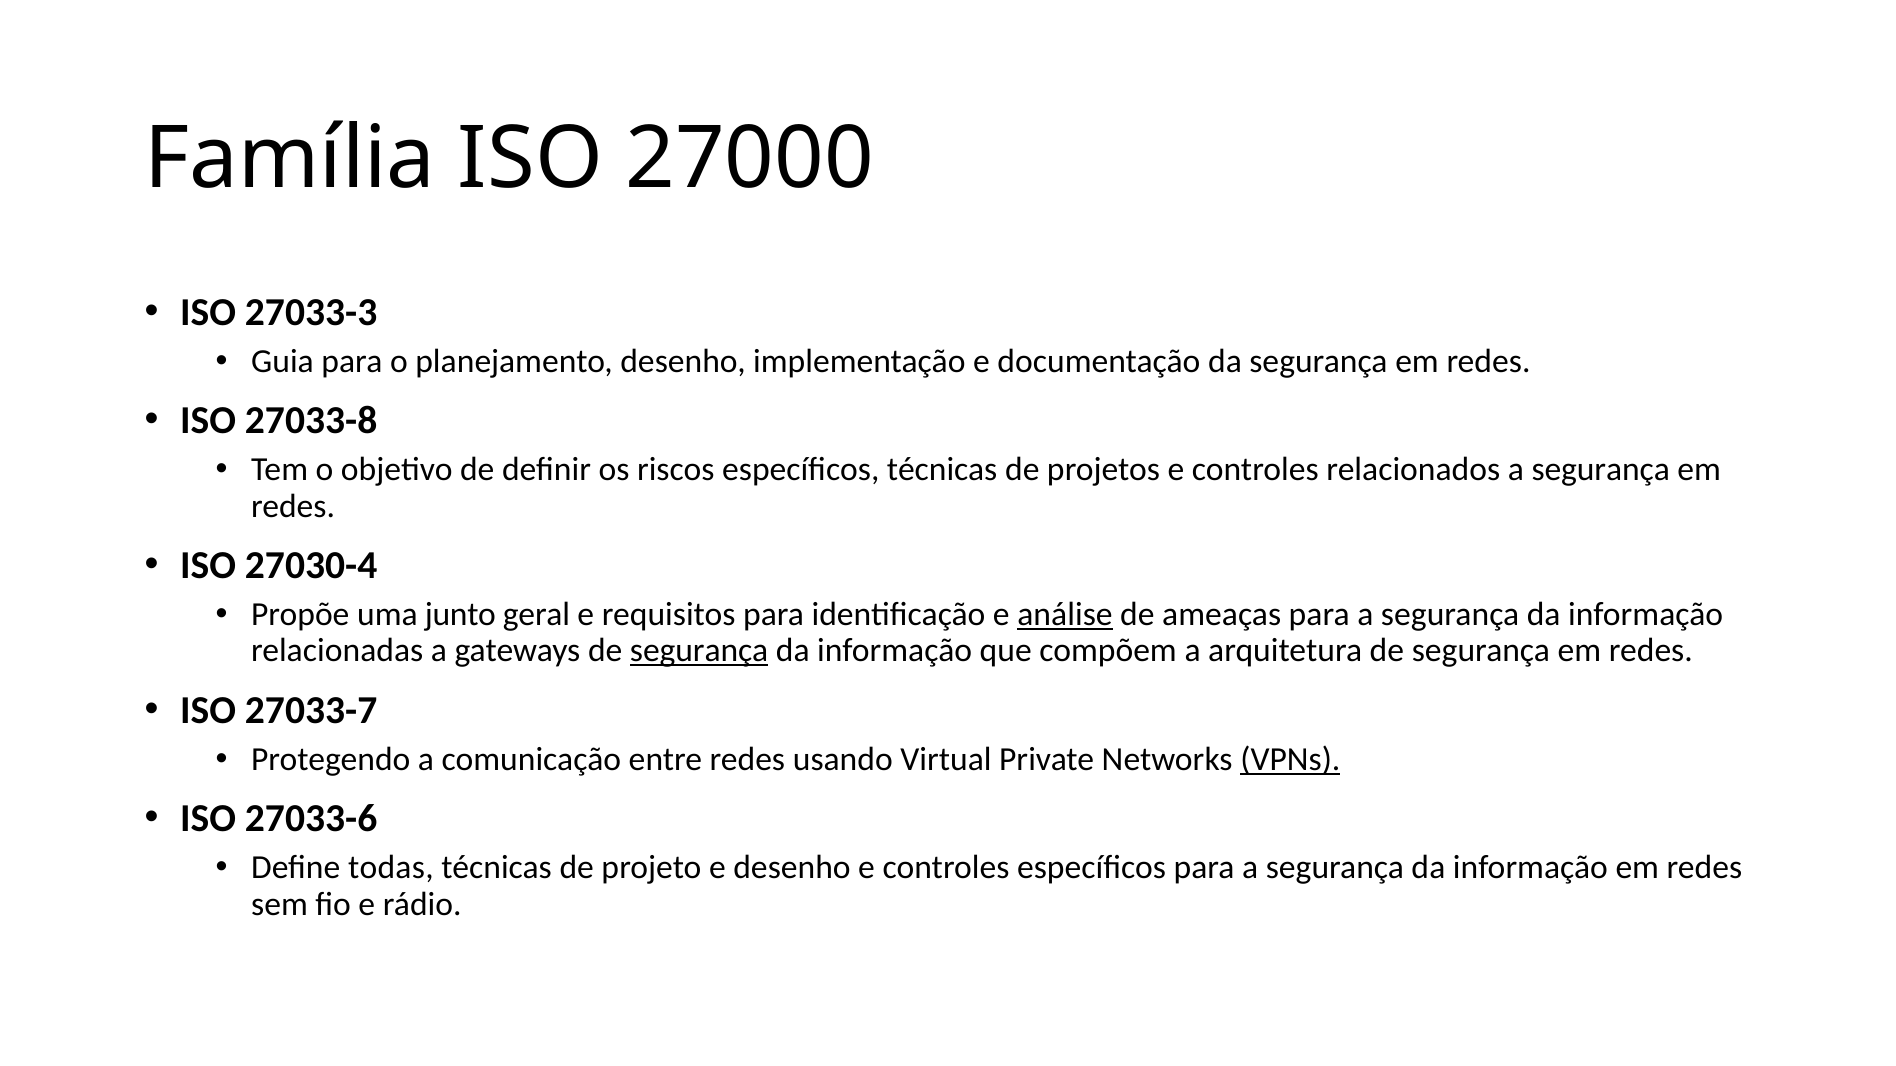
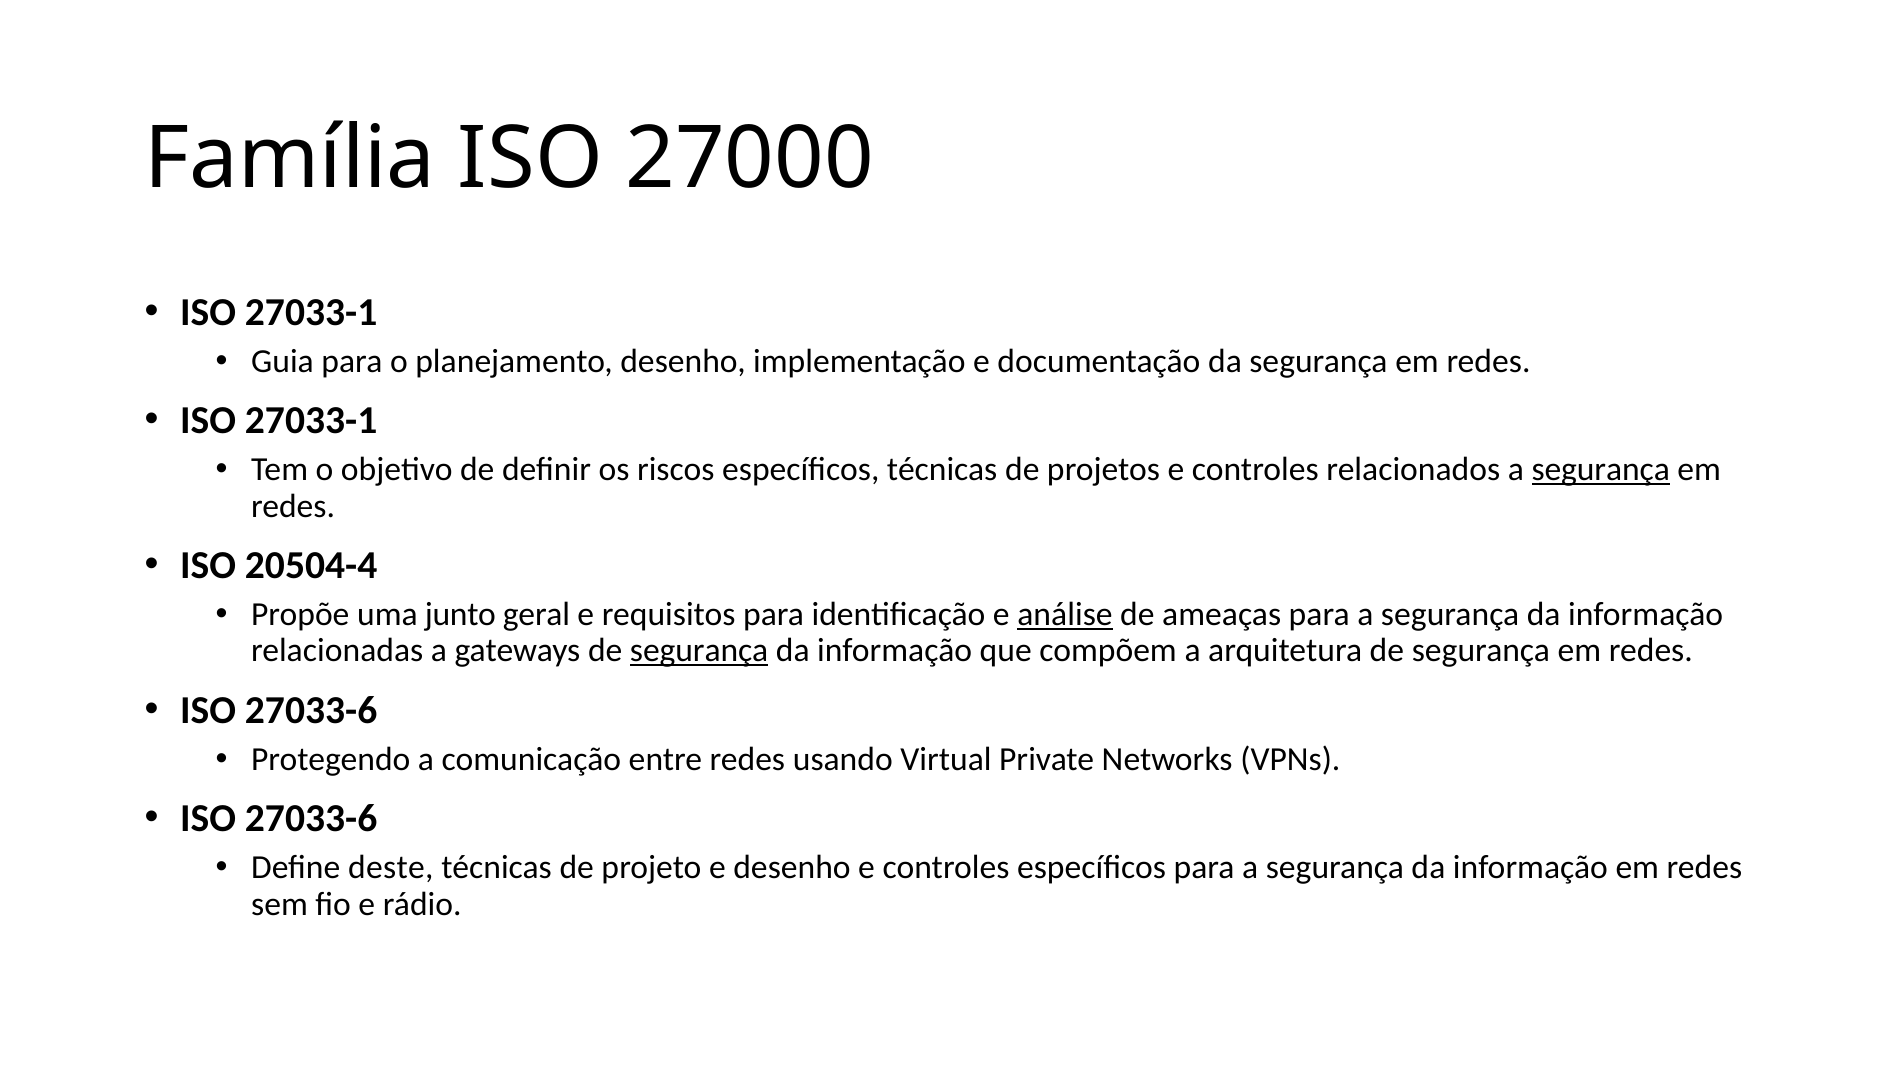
27033-3 at (311, 312): 27033-3 -> 27033-1
27033-8 at (311, 421): 27033-8 -> 27033-1
segurança at (1601, 470) underline: none -> present
27030-4: 27030-4 -> 20504-4
27033-7 at (311, 710): 27033-7 -> 27033-6
VPNs underline: present -> none
todas: todas -> deste
